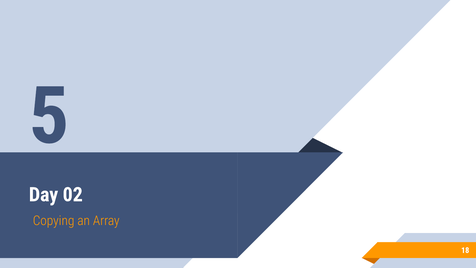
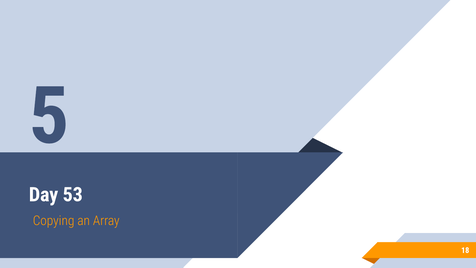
02: 02 -> 53
